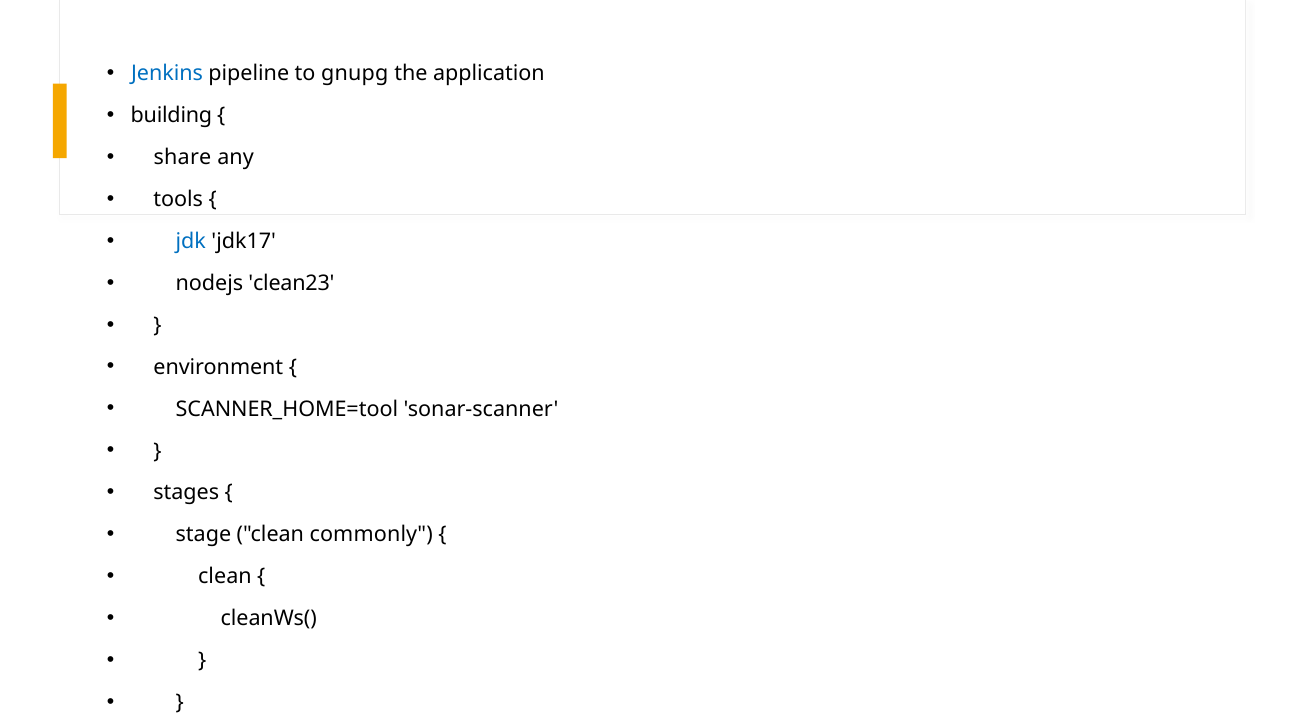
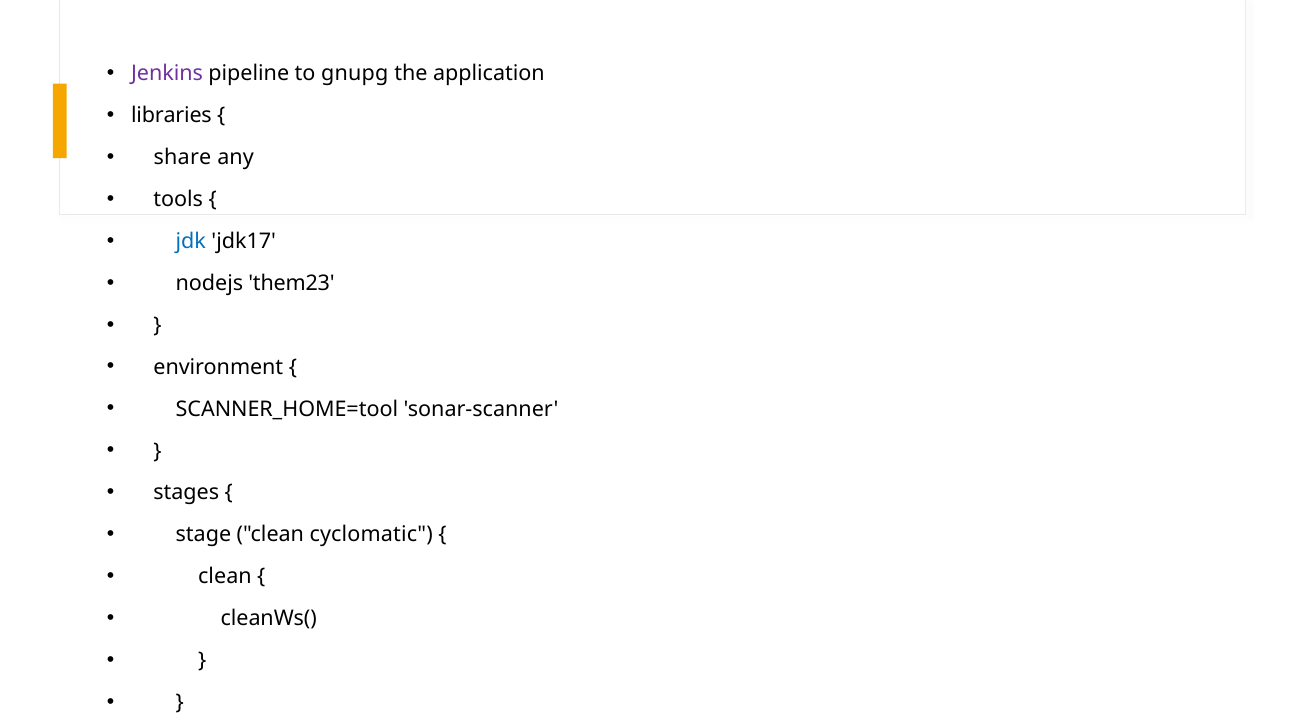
Jenkins colour: blue -> purple
building: building -> libraries
clean23: clean23 -> them23
commonly: commonly -> cyclomatic
